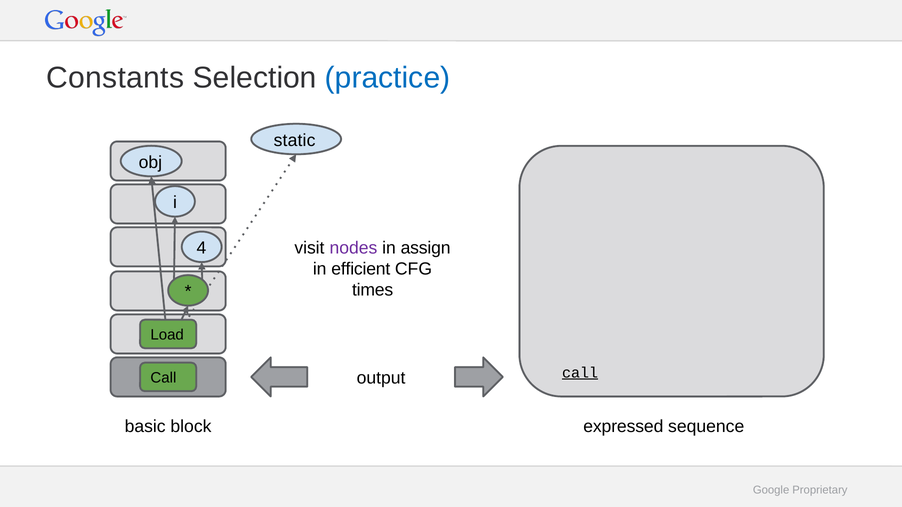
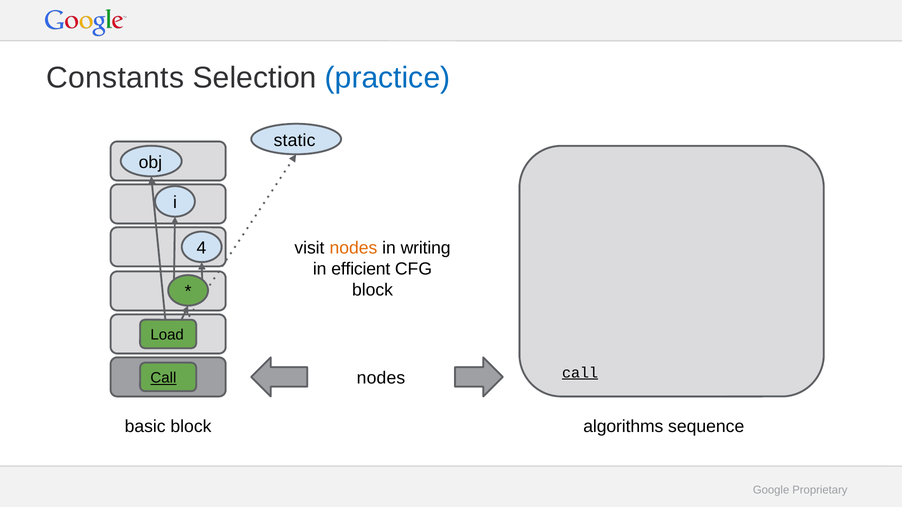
nodes at (353, 248) colour: purple -> orange
assign: assign -> writing
times at (373, 290): times -> block
output at (381, 378): output -> nodes
Call at (163, 378) underline: none -> present
expressed: expressed -> algorithms
